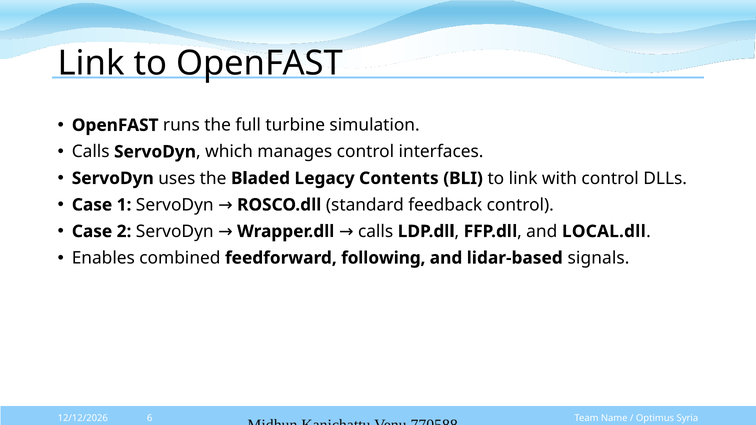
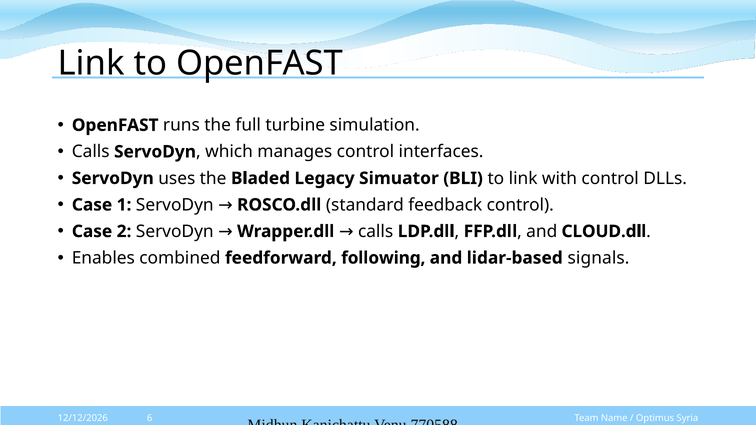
Contents: Contents -> Simuator
LOCAL.dll: LOCAL.dll -> CLOUD.dll
